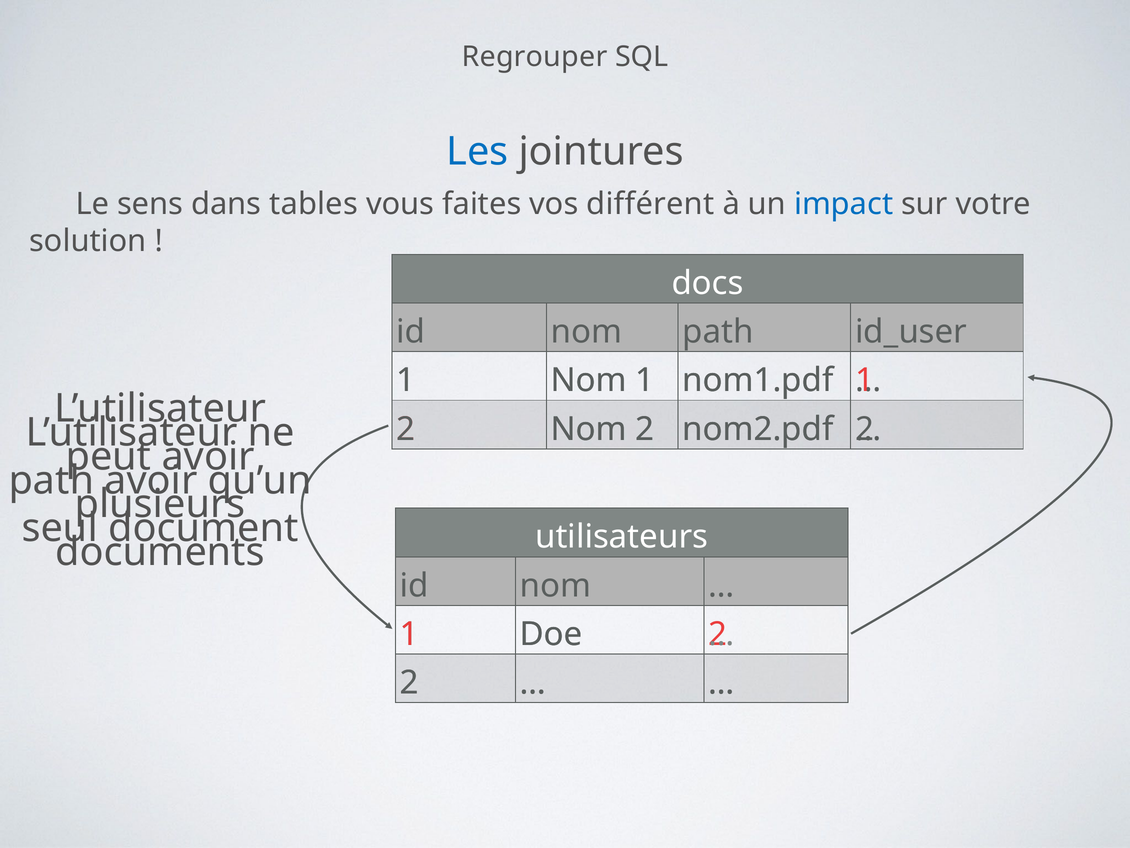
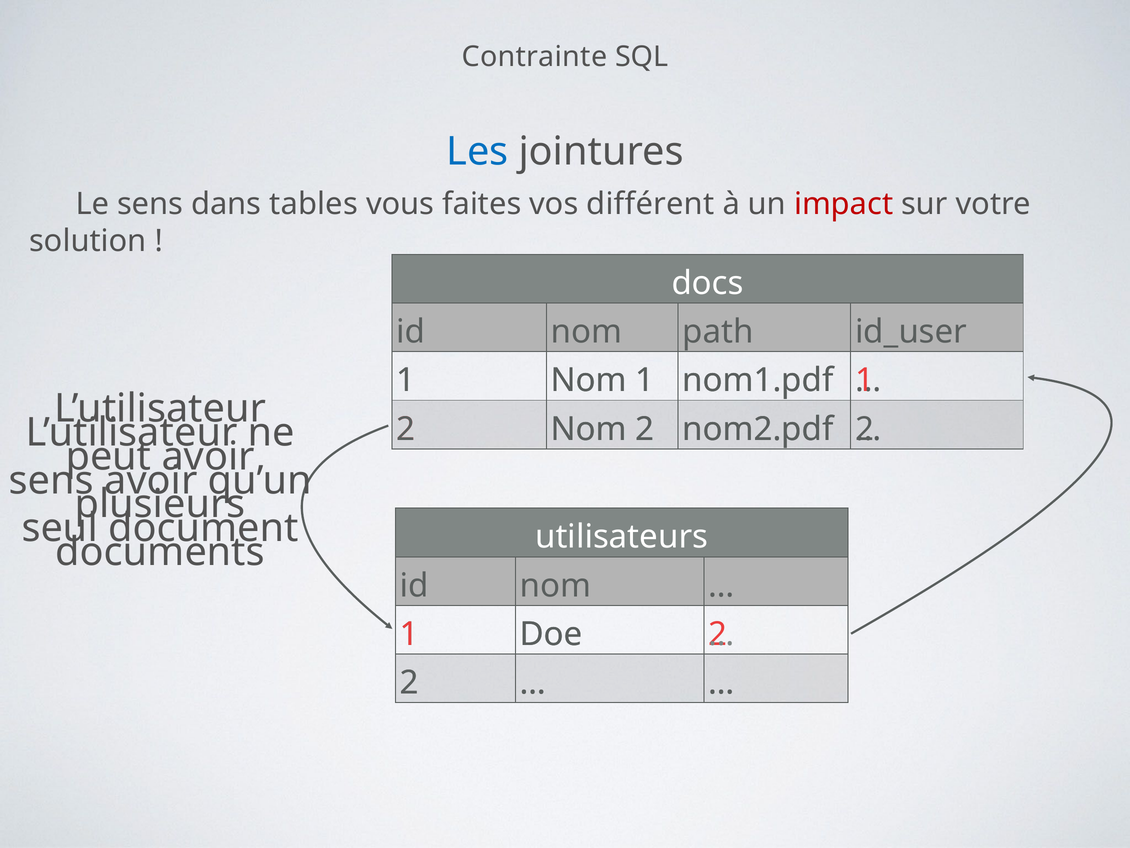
Regrouper: Regrouper -> Contrainte
impact colour: blue -> red
path at (51, 480): path -> sens
